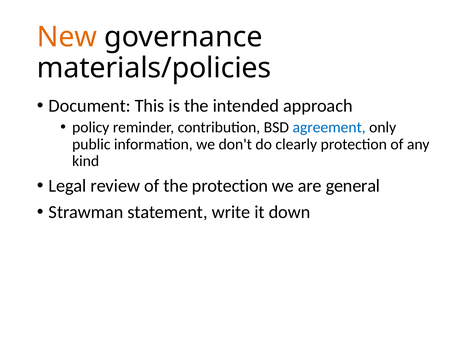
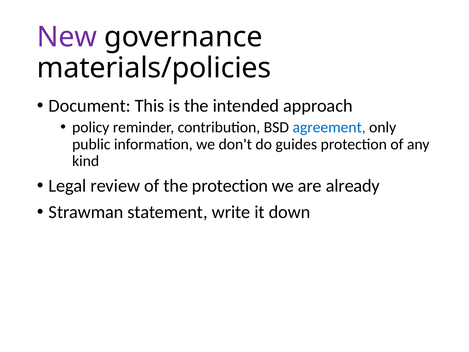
New colour: orange -> purple
clearly: clearly -> guides
general: general -> already
